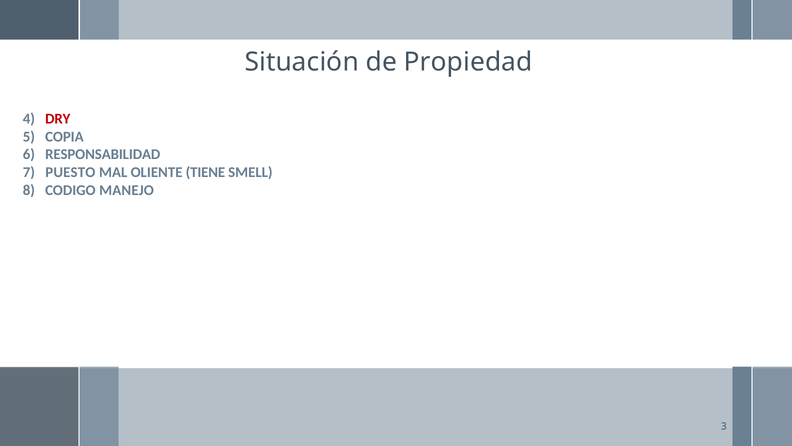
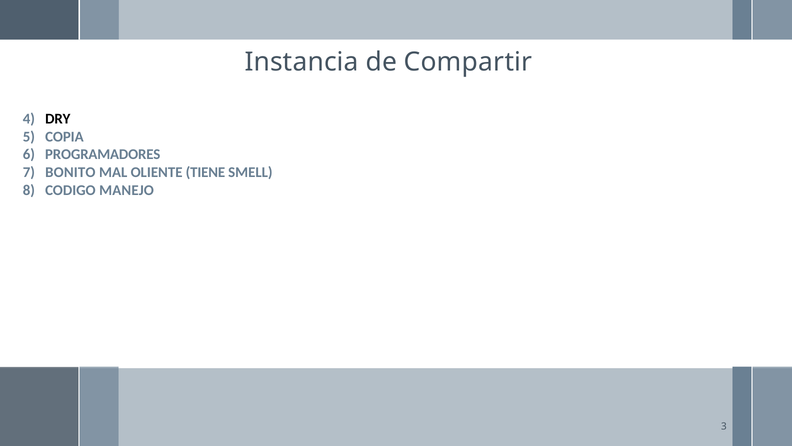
Situación: Situación -> Instancia
Propiedad: Propiedad -> Compartir
DRY colour: red -> black
RESPONSABILIDAD: RESPONSABILIDAD -> PROGRAMADORES
PUESTO: PUESTO -> BONITO
